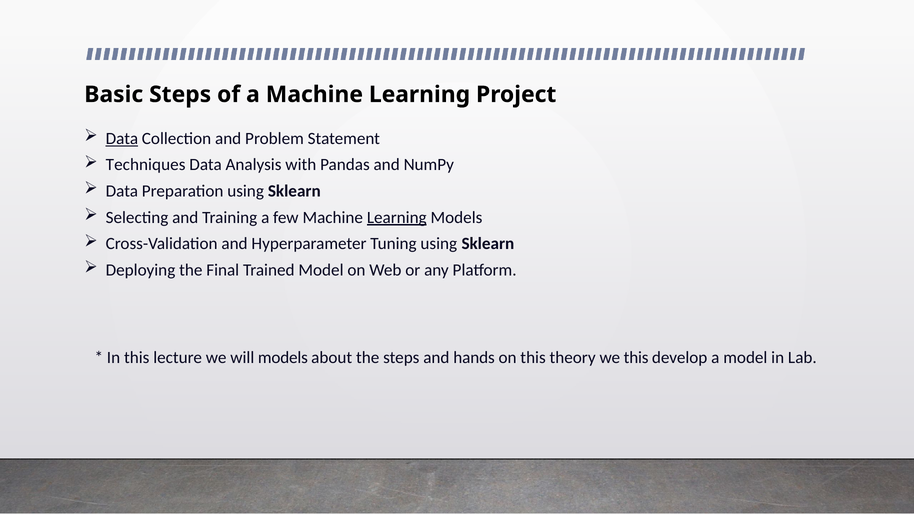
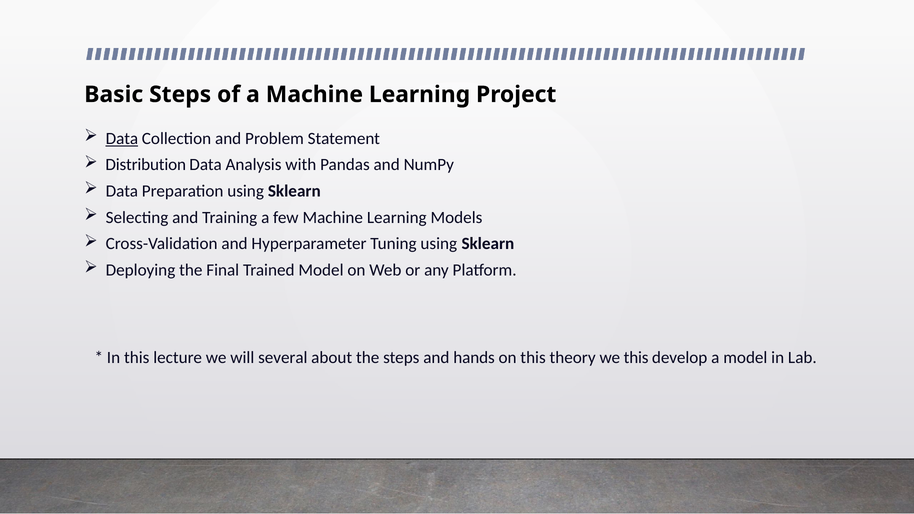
Techniques: Techniques -> Distribution
Learning at (397, 217) underline: present -> none
will models: models -> several
